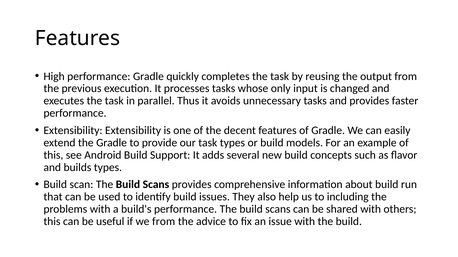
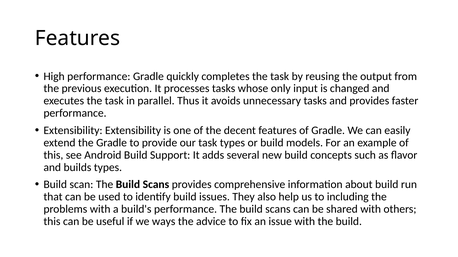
we from: from -> ways
